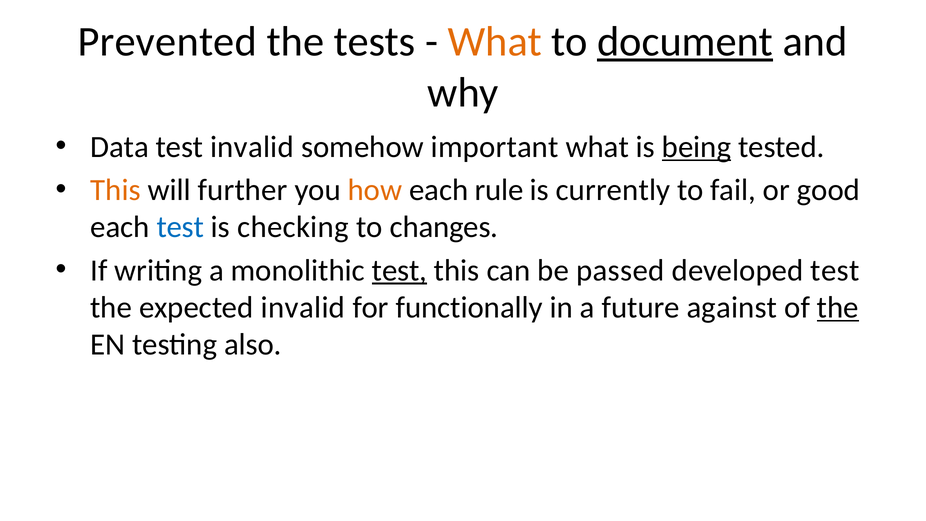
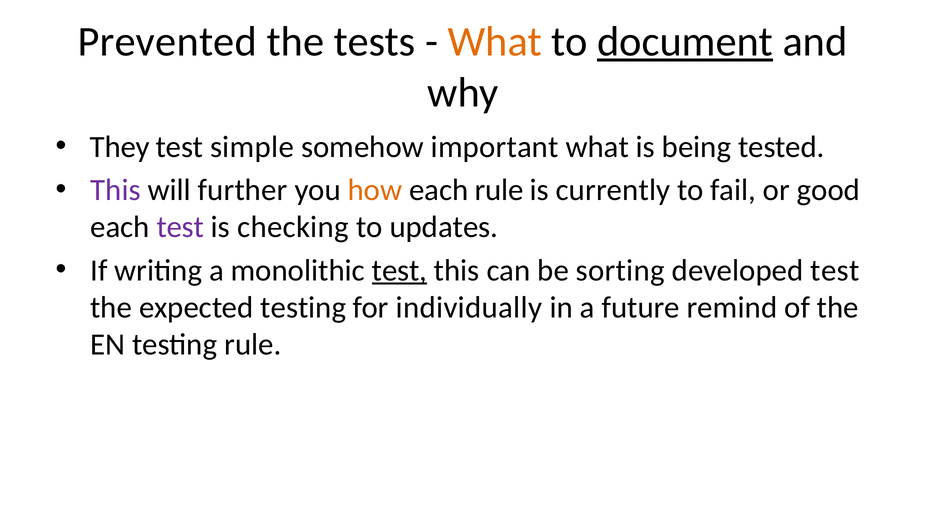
Data: Data -> They
test invalid: invalid -> simple
being underline: present -> none
This at (115, 190) colour: orange -> purple
test at (180, 227) colour: blue -> purple
changes: changes -> updates
passed: passed -> sorting
expected invalid: invalid -> testing
functionally: functionally -> individually
against: against -> remind
the at (838, 307) underline: present -> none
testing also: also -> rule
